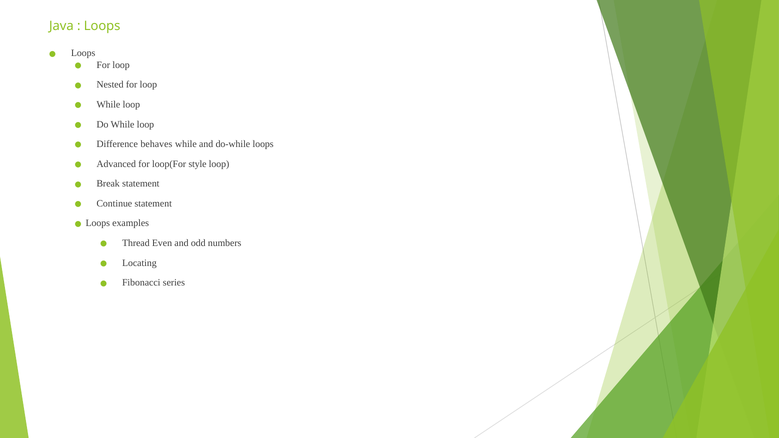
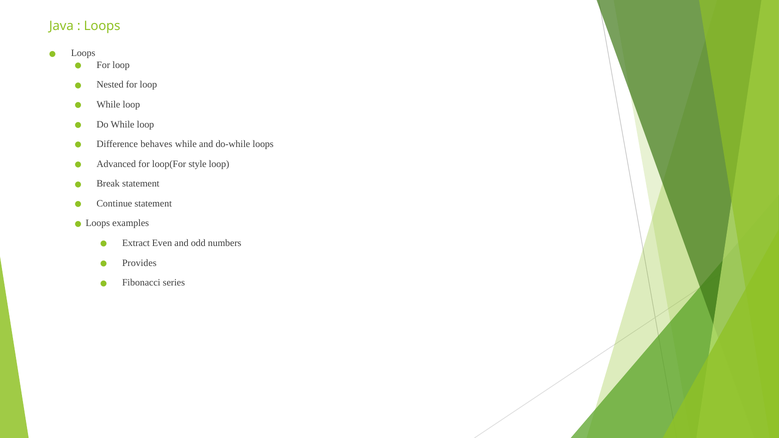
Thread: Thread -> Extract
Locating: Locating -> Provides
